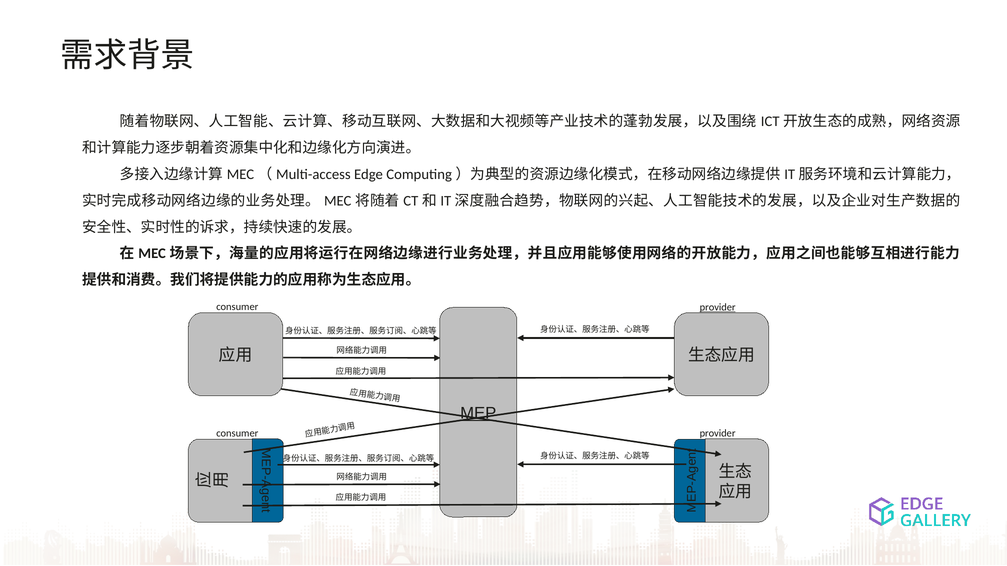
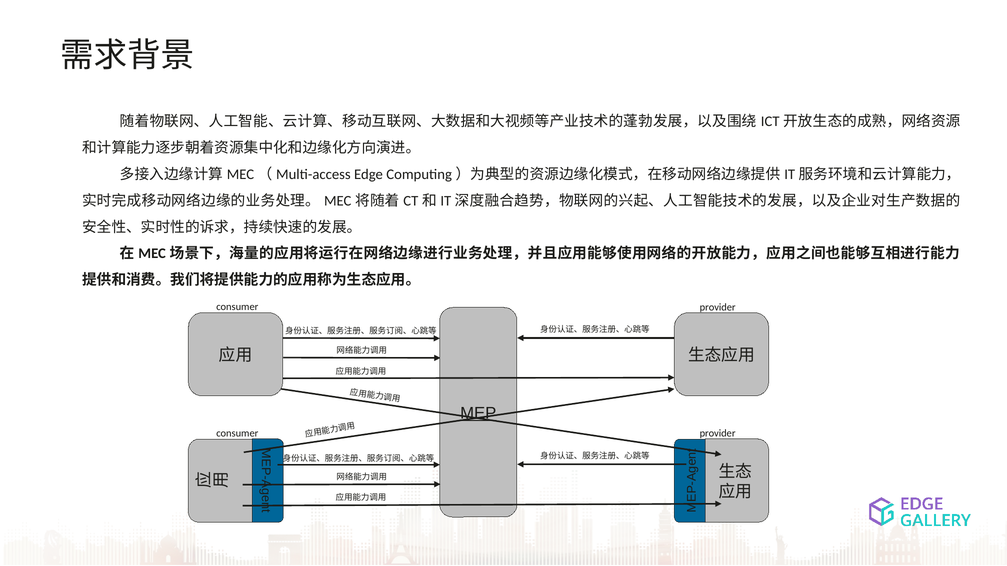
provider at (718, 307) underline: present -> none
